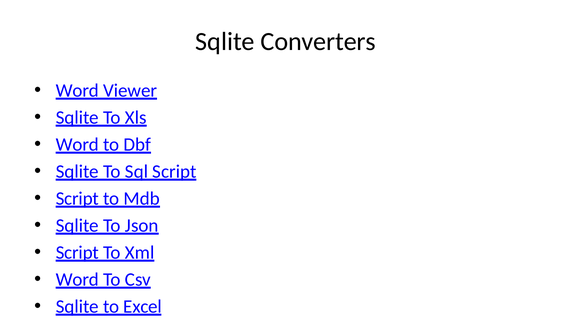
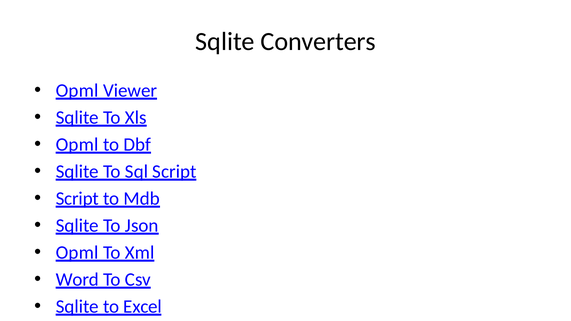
Word at (77, 91): Word -> Opml
Word at (77, 145): Word -> Opml
Script at (77, 253): Script -> Opml
